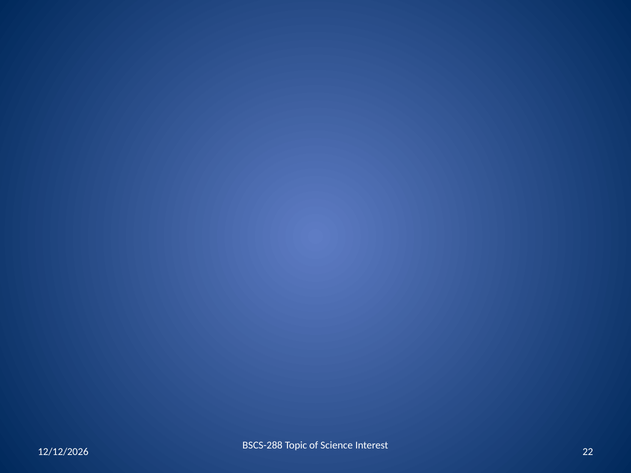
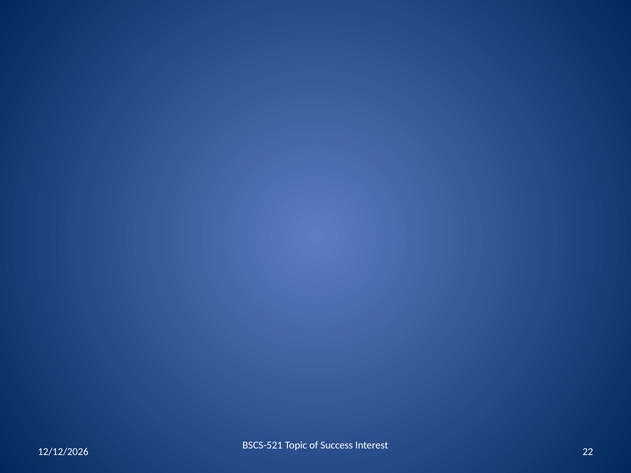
BSCS-288: BSCS-288 -> BSCS-521
Science: Science -> Success
